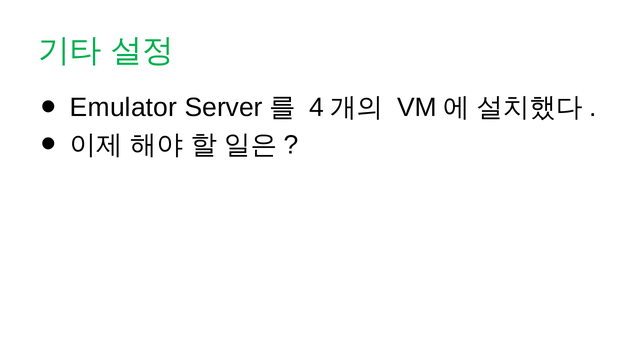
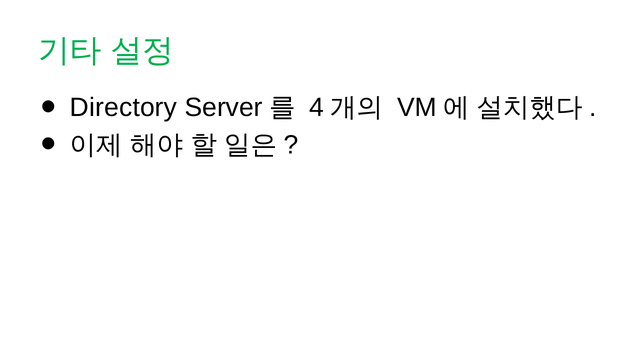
Emulator: Emulator -> Directory
